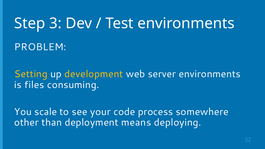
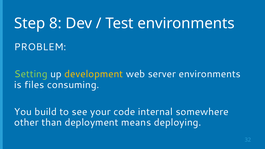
3: 3 -> 8
Setting colour: yellow -> light green
scale: scale -> build
process: process -> internal
